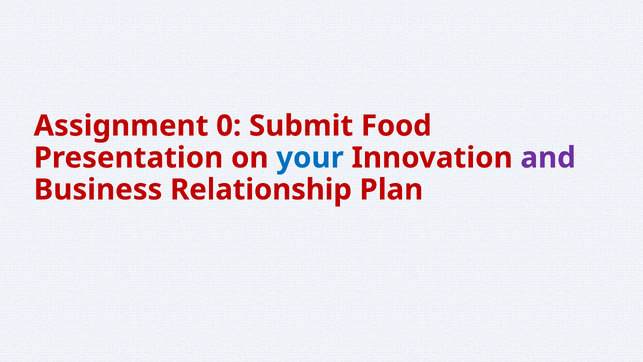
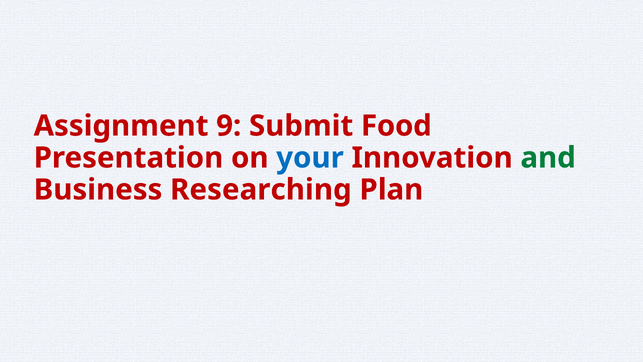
0: 0 -> 9
and colour: purple -> green
Relationship: Relationship -> Researching
